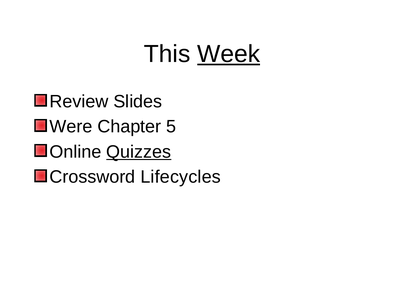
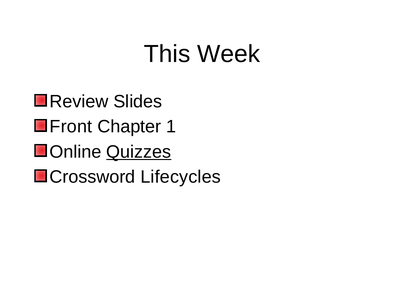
Week underline: present -> none
Were: Were -> Front
5: 5 -> 1
